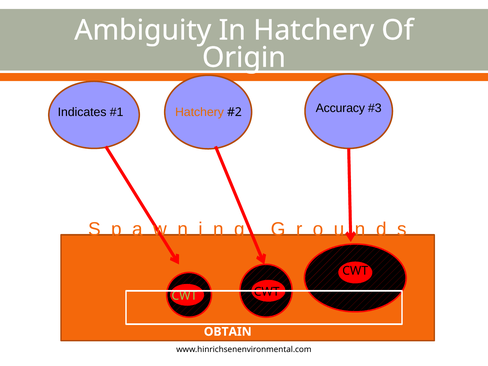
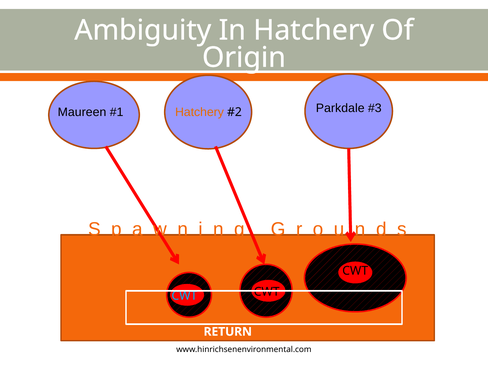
Accuracy: Accuracy -> Parkdale
Indicates: Indicates -> Maureen
CWT at (184, 296) colour: light green -> light blue
OBTAIN: OBTAIN -> RETURN
